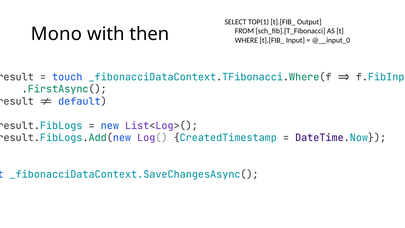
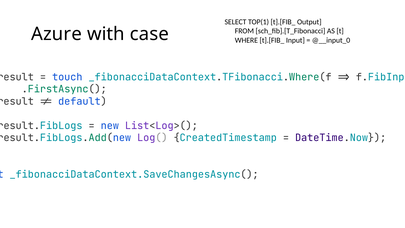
Mono: Mono -> Azure
then: then -> case
